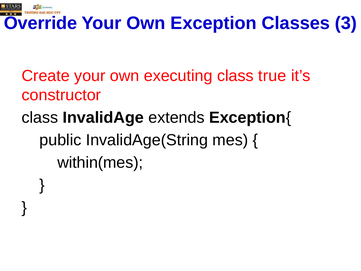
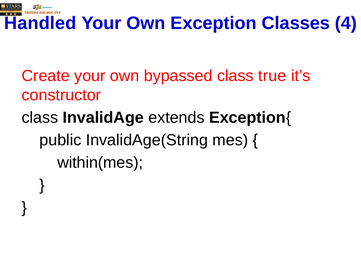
Override: Override -> Handled
3: 3 -> 4
executing: executing -> bypassed
